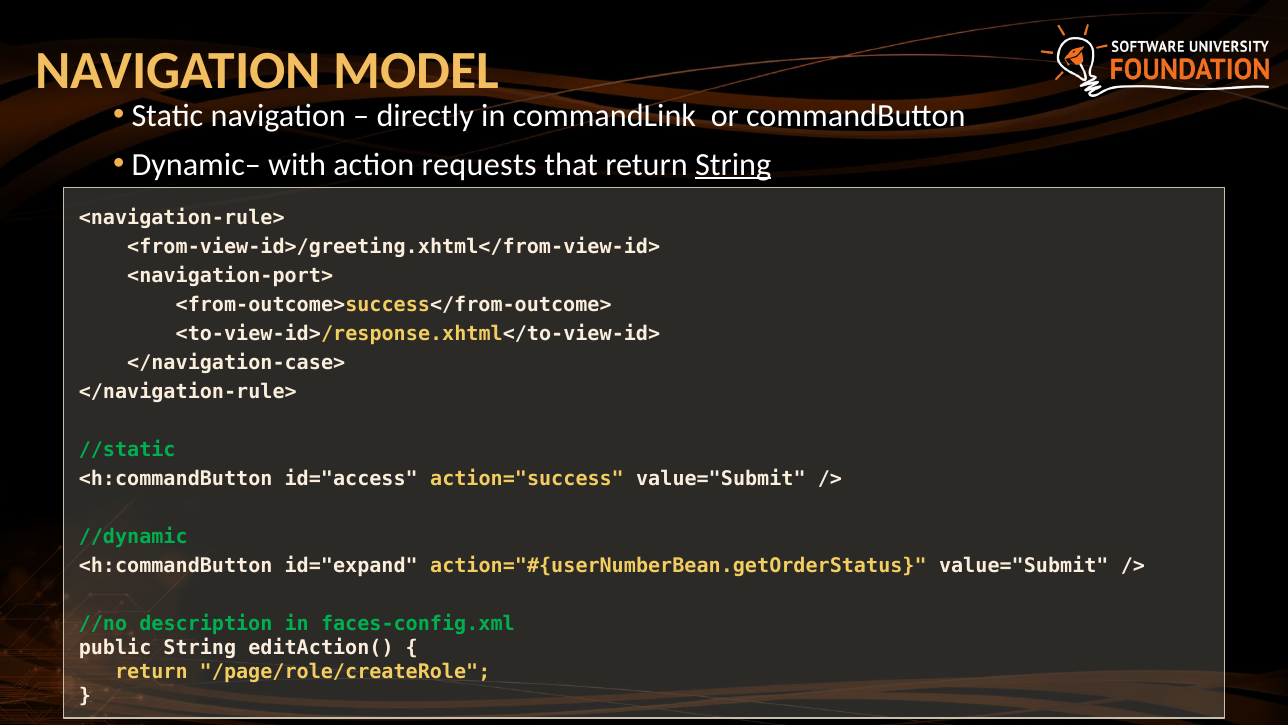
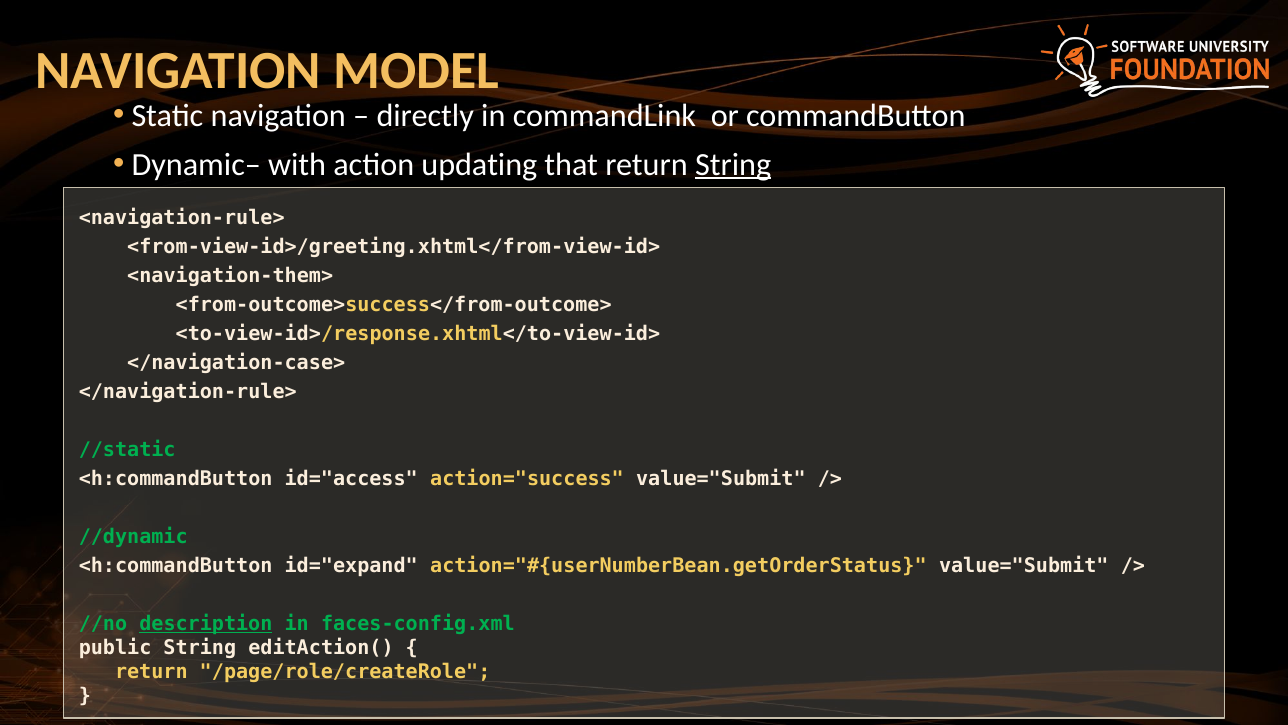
requests: requests -> updating
<navigation-port>: <navigation-port> -> <navigation-them>
description underline: none -> present
